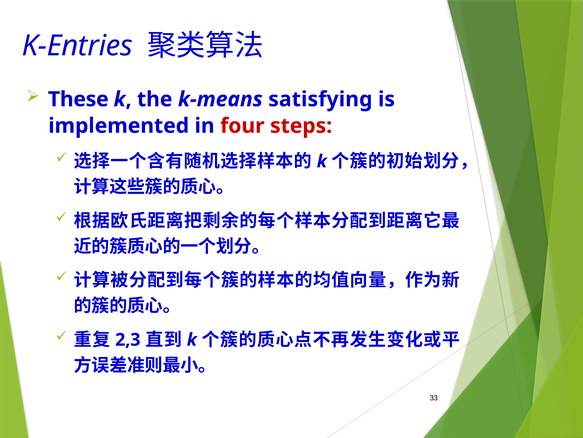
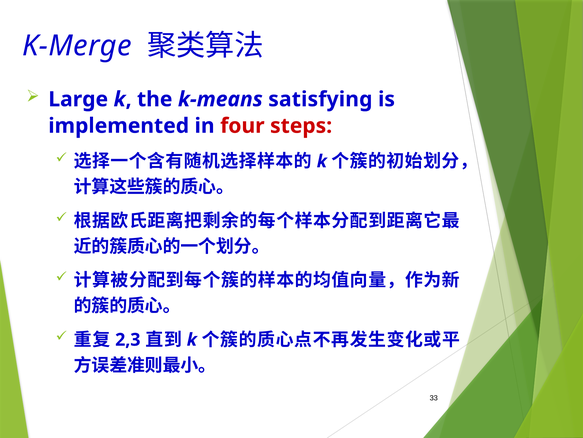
K-Entries: K-Entries -> K-Merge
These: These -> Large
